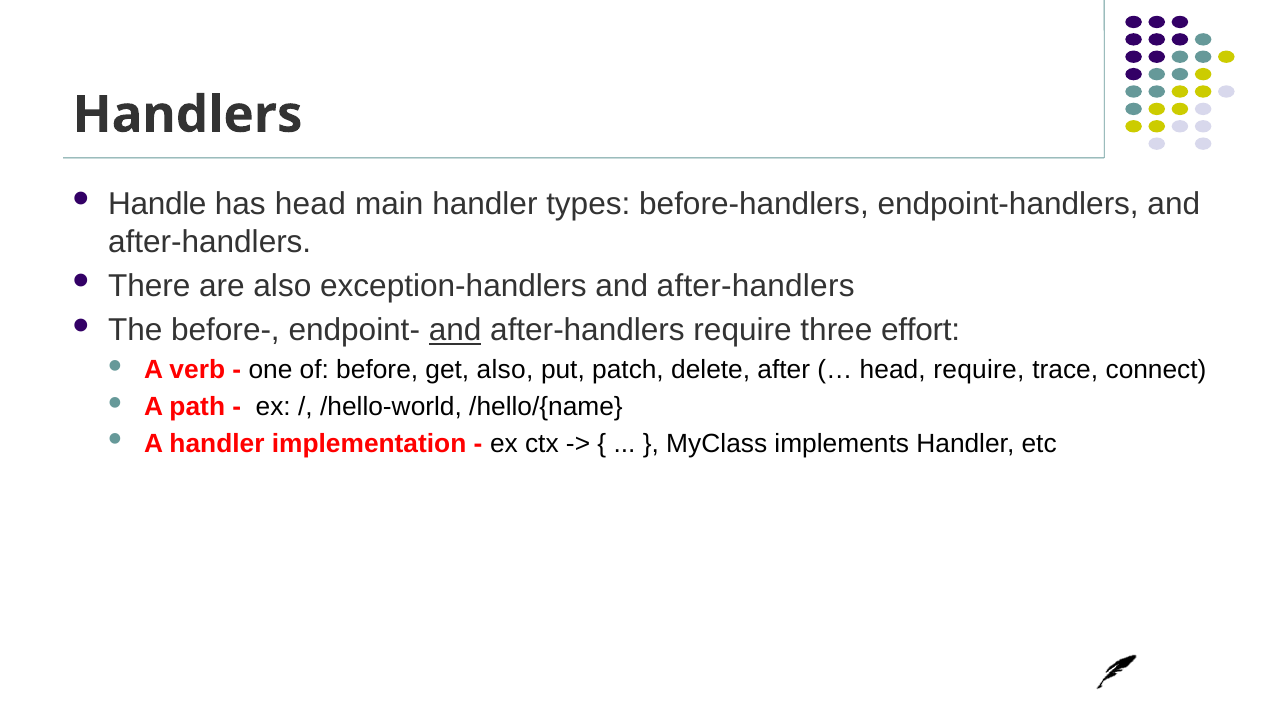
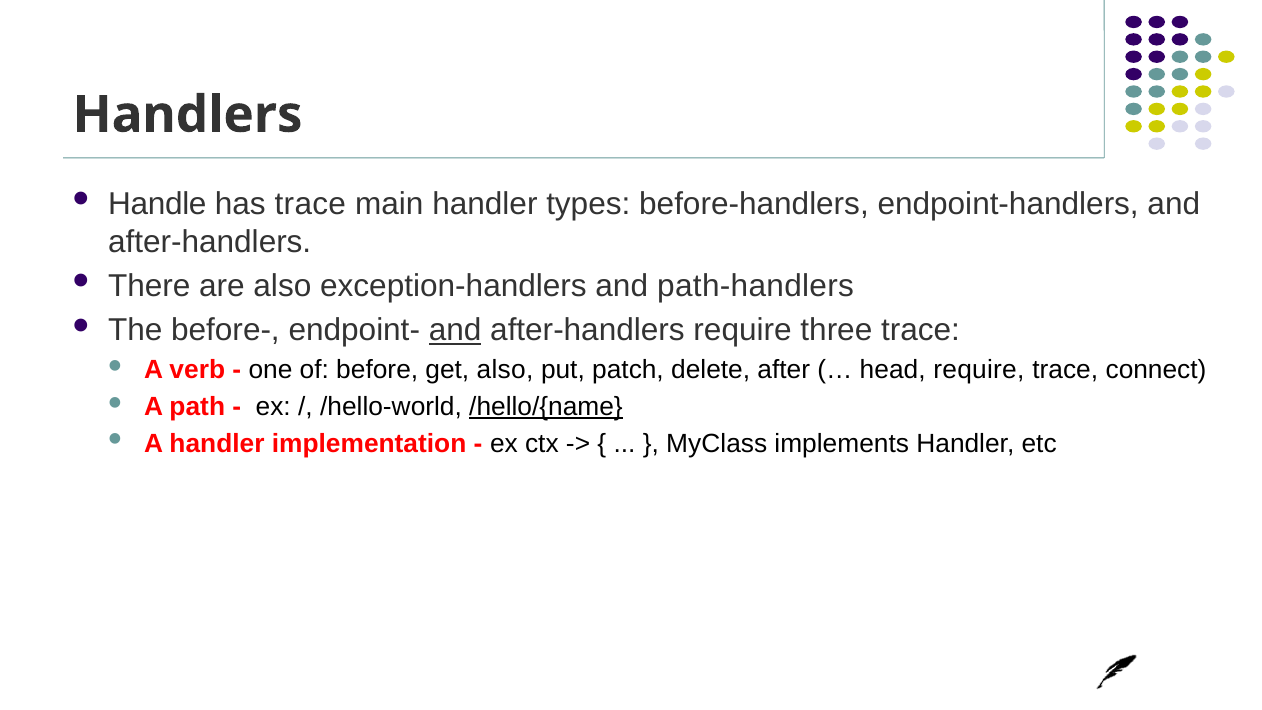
has head: head -> trace
exception-handlers and after-handlers: after-handlers -> path-handlers
three effort: effort -> trace
/hello/{name underline: none -> present
